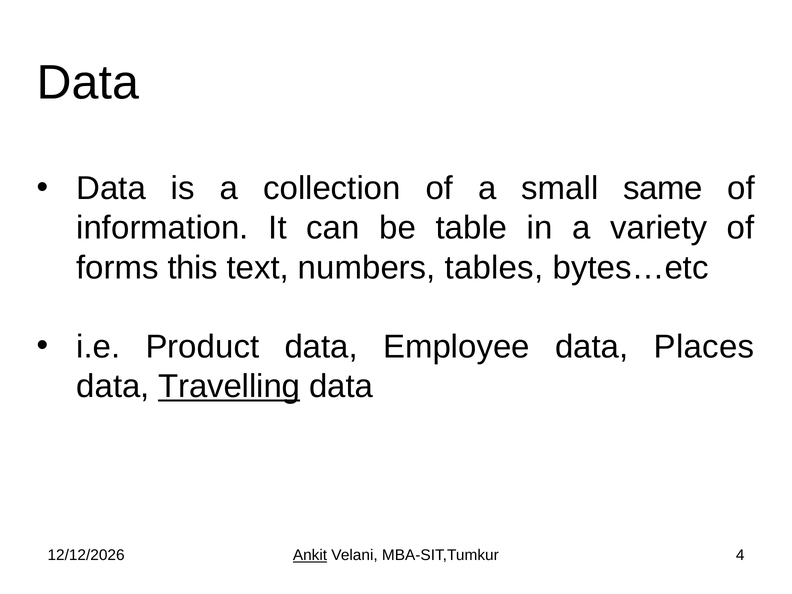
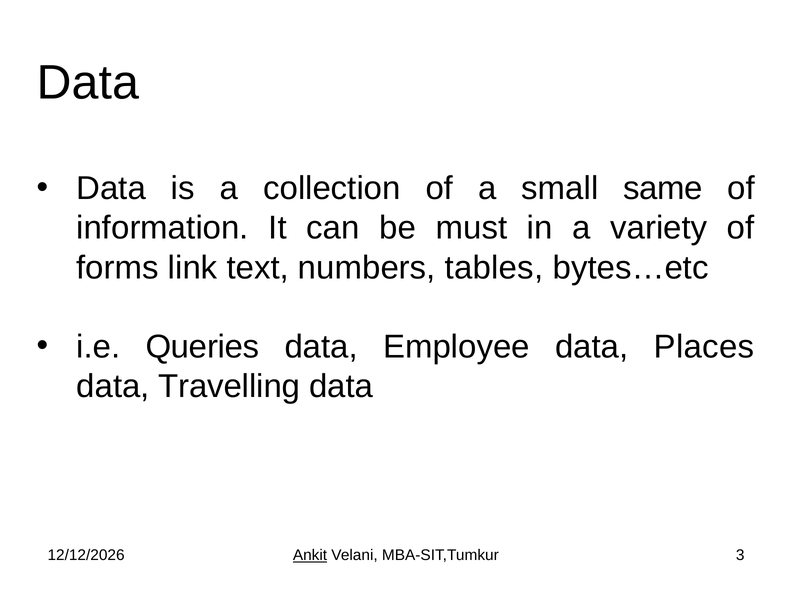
table: table -> must
this: this -> link
Product: Product -> Queries
Travelling underline: present -> none
4: 4 -> 3
